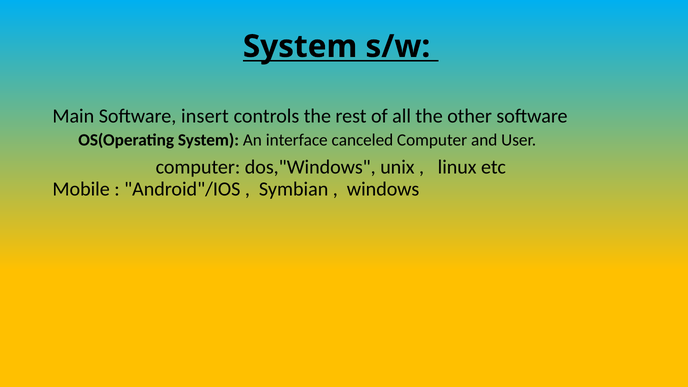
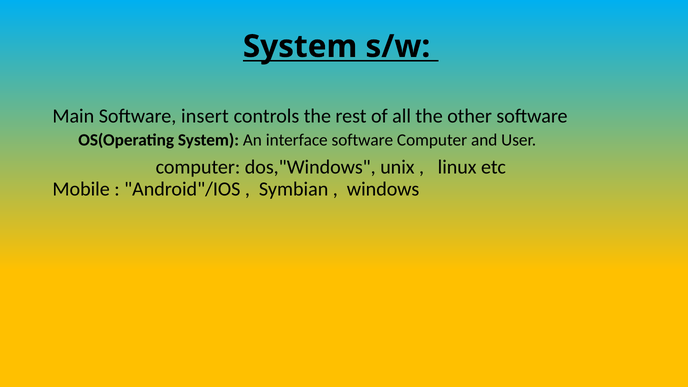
interface canceled: canceled -> software
